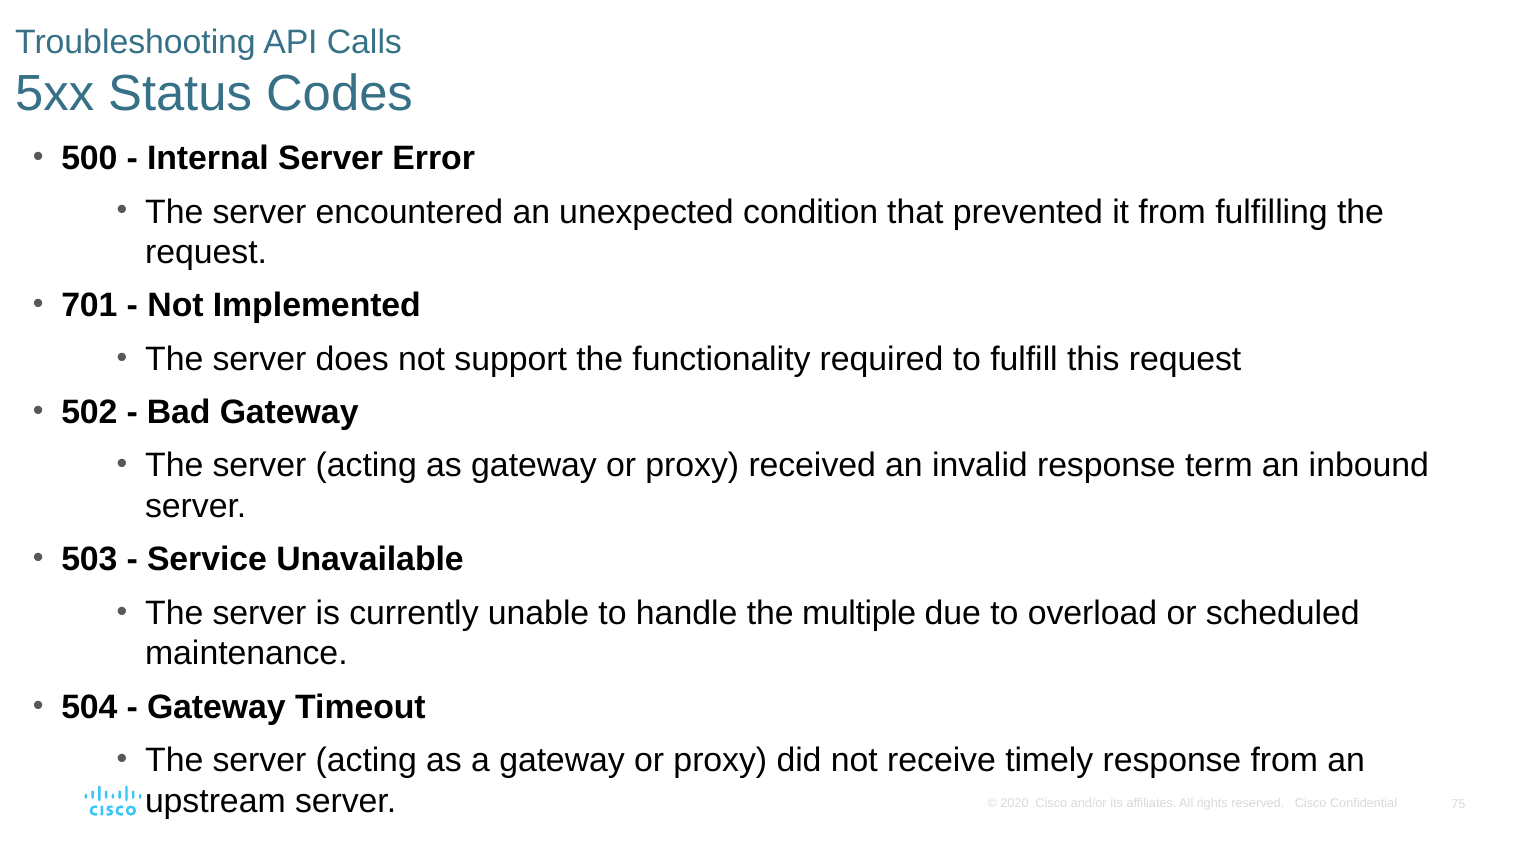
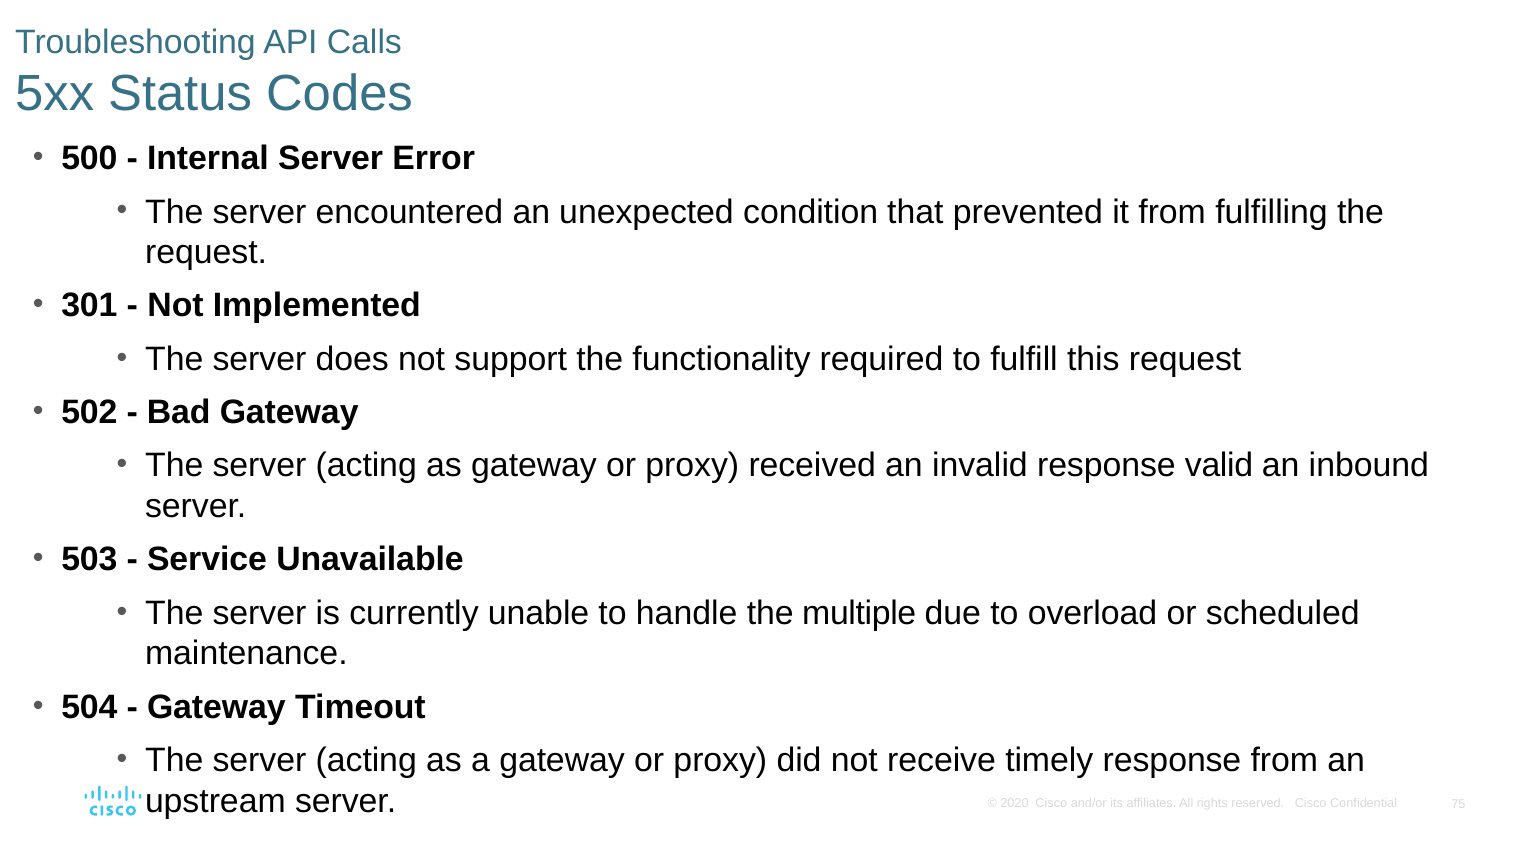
701: 701 -> 301
term: term -> valid
